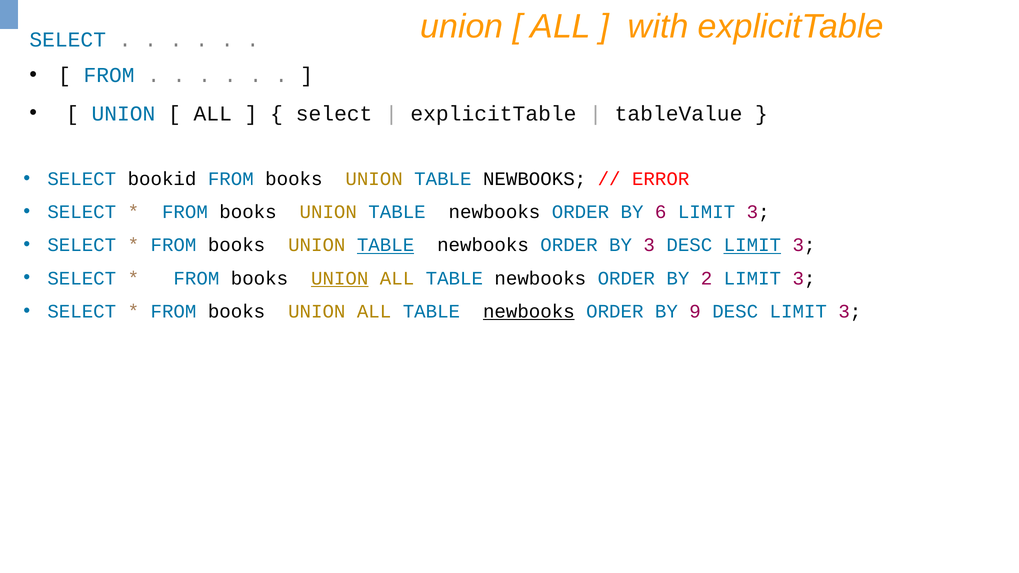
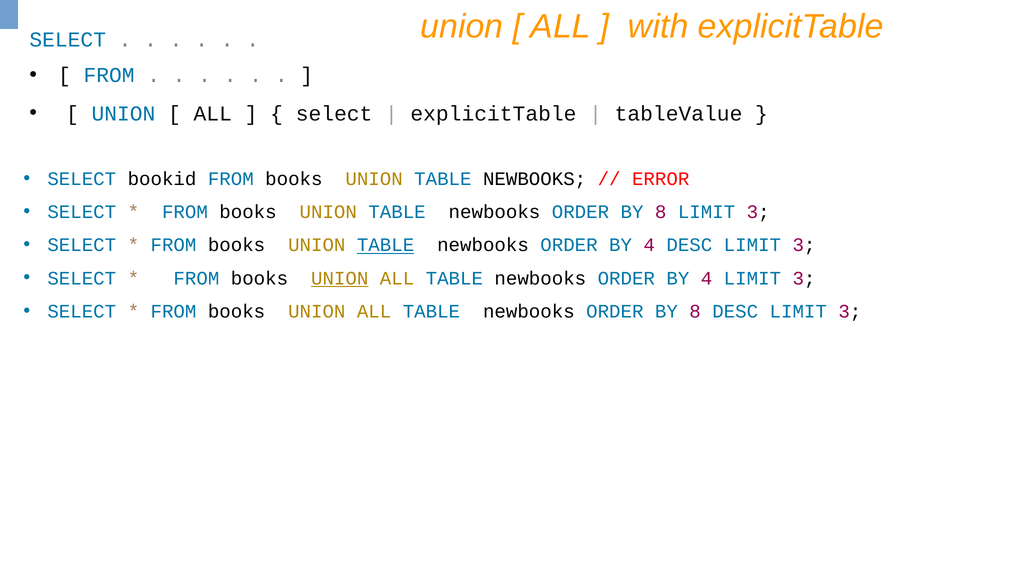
6 at (661, 212): 6 -> 8
3 at (649, 245): 3 -> 4
LIMIT at (752, 245) underline: present -> none
2 at (707, 278): 2 -> 4
newbooks at (529, 311) underline: present -> none
9 at (695, 311): 9 -> 8
